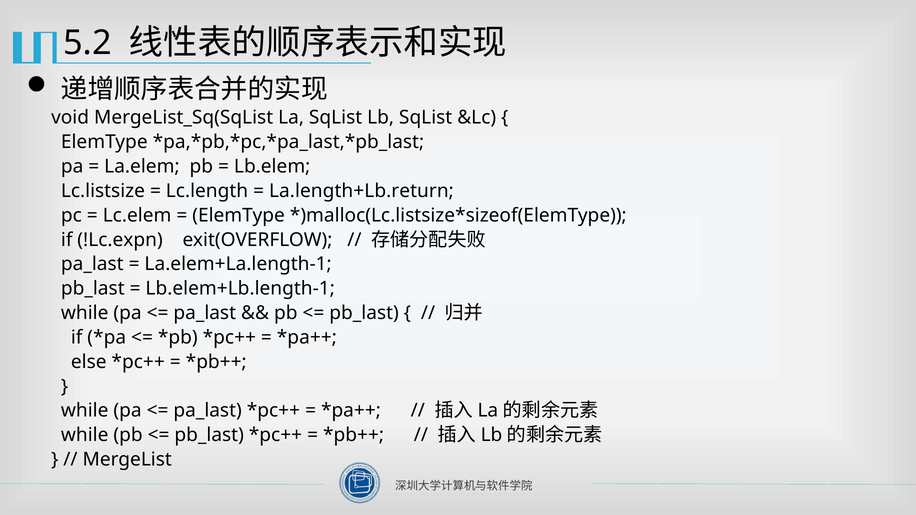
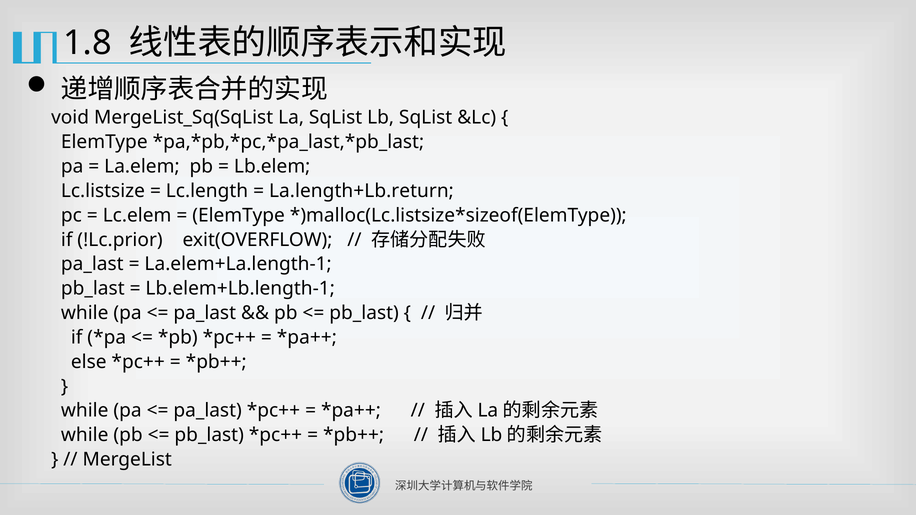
5.2: 5.2 -> 1.8
!Lc.expn: !Lc.expn -> !Lc.prior
